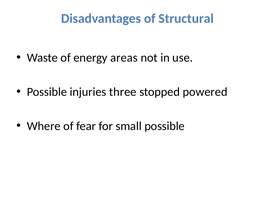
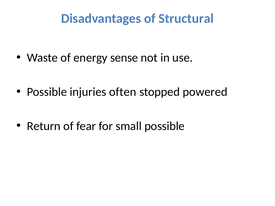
areas: areas -> sense
three: three -> often
Where: Where -> Return
